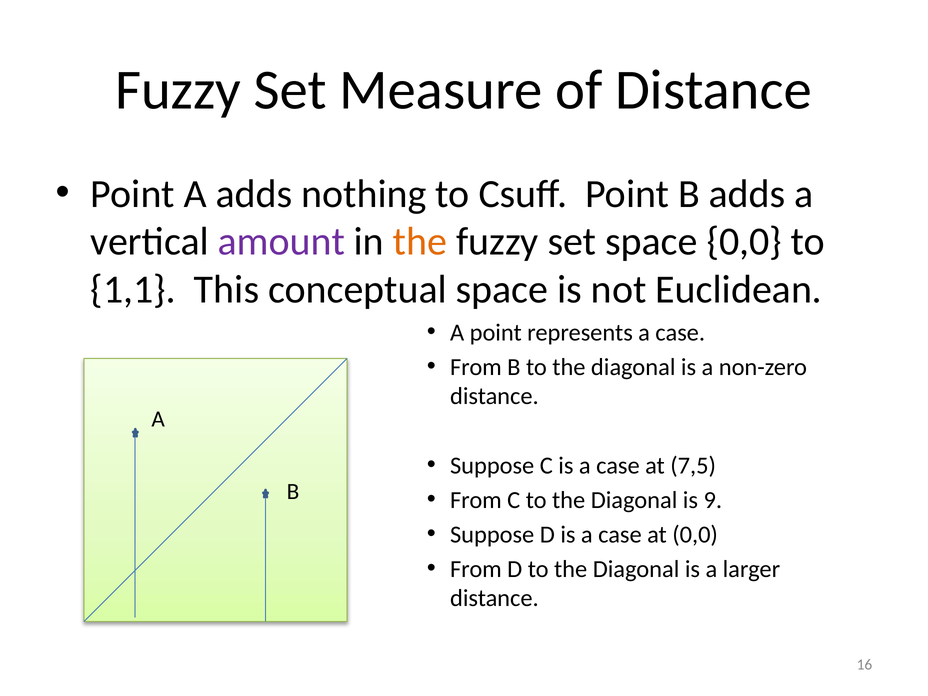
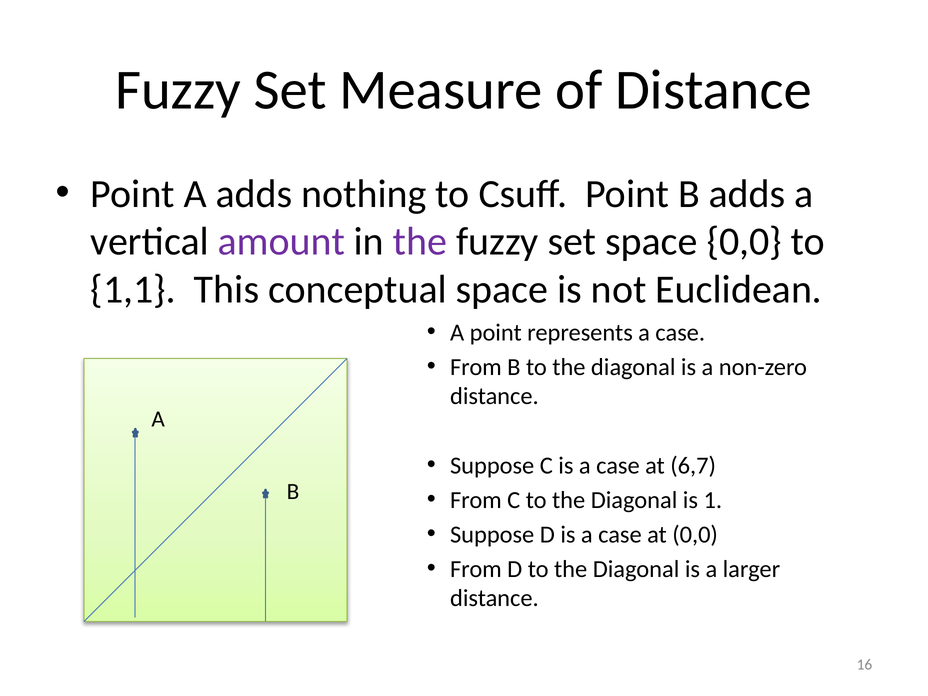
the at (420, 242) colour: orange -> purple
7,5: 7,5 -> 6,7
9: 9 -> 1
